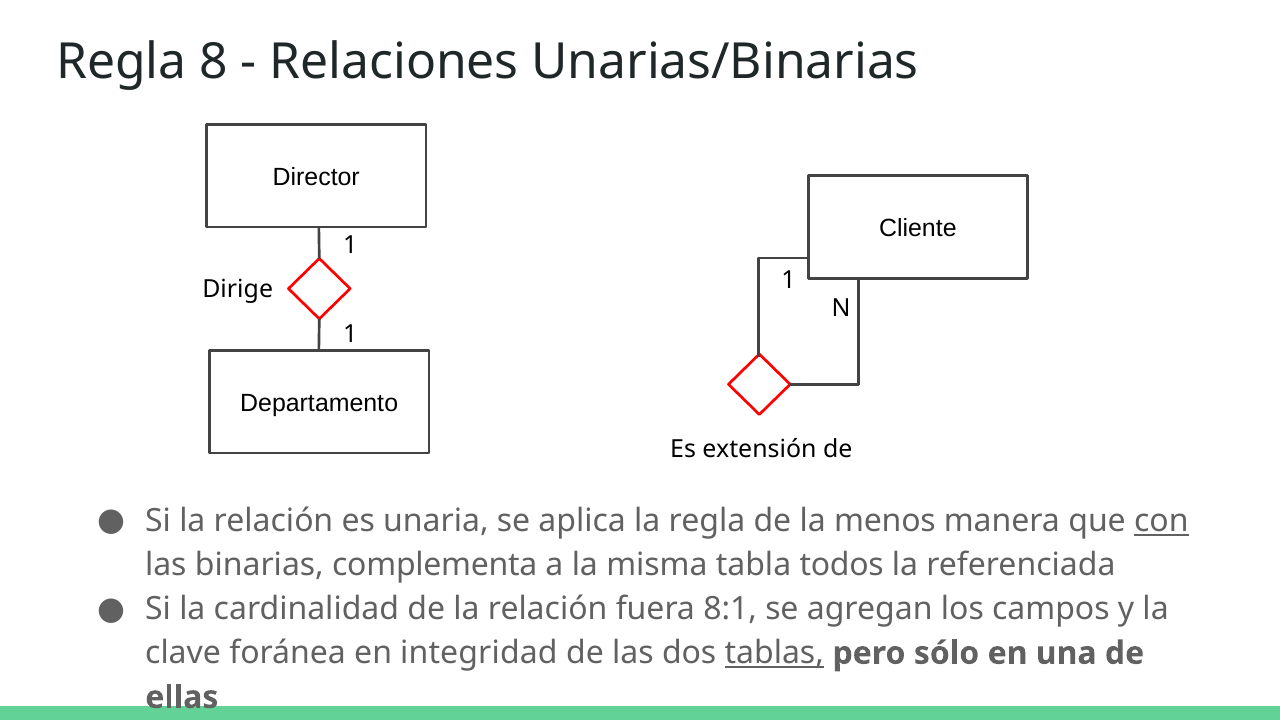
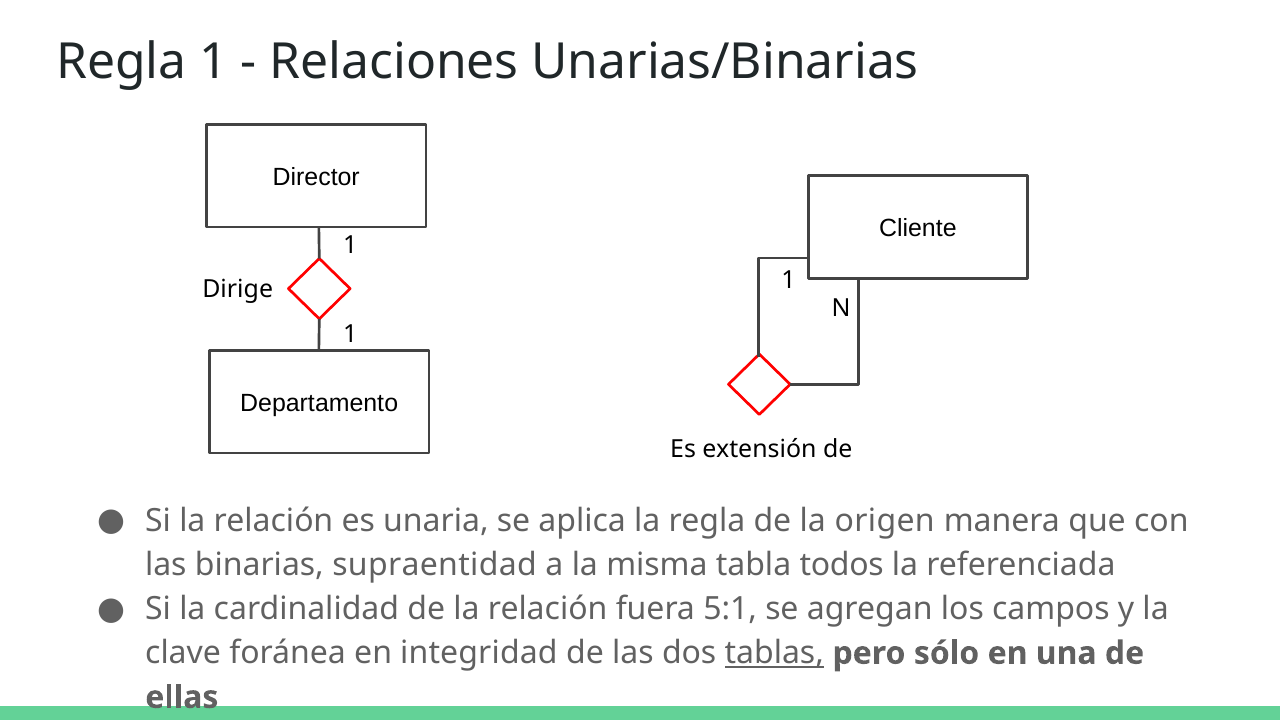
Regla 8: 8 -> 1
menos: menos -> origen
con underline: present -> none
complementa: complementa -> supraentidad
8:1: 8:1 -> 5:1
